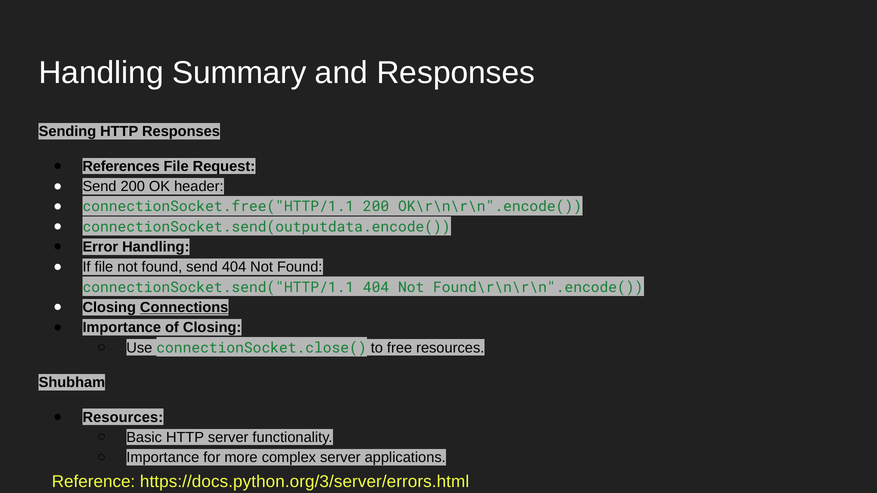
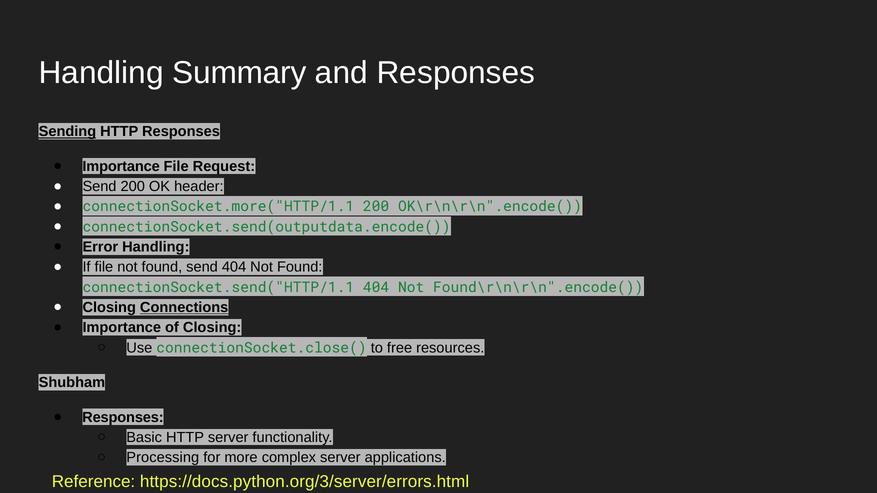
Sending underline: none -> present
References at (121, 166): References -> Importance
connectionSocket.free("HTTP/1.1: connectionSocket.free("HTTP/1.1 -> connectionSocket.more("HTTP/1.1
Resources at (123, 417): Resources -> Responses
Importance at (163, 458): Importance -> Processing
